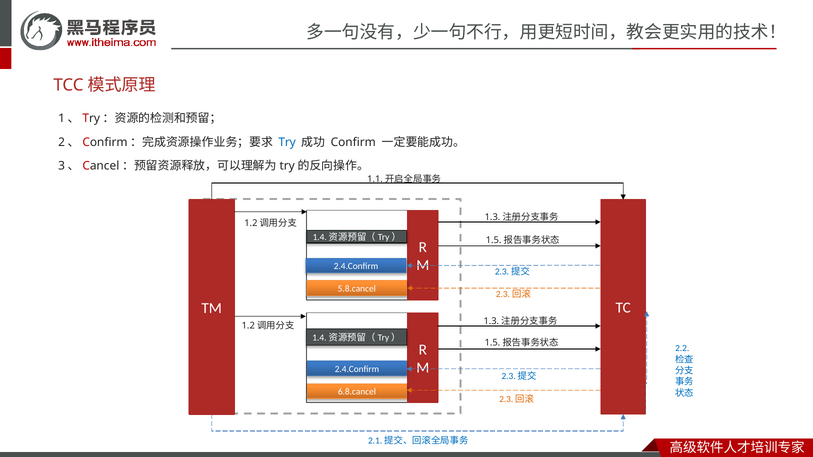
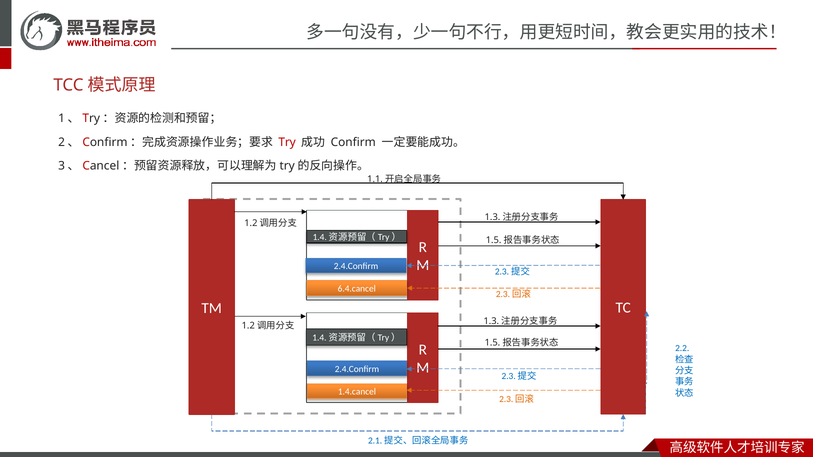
Try colour: blue -> red
5.8.cancel: 5.8.cancel -> 6.4.cancel
6.8.cancel: 6.8.cancel -> 1.4.cancel
